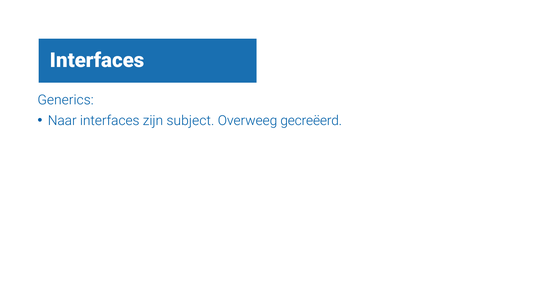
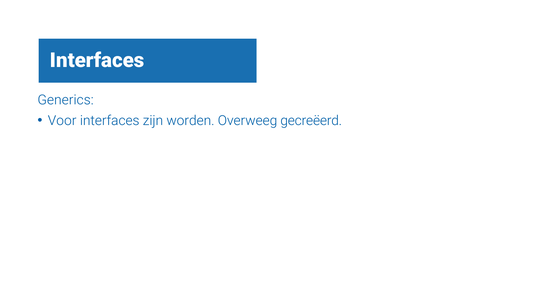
Naar: Naar -> Voor
subject: subject -> worden
